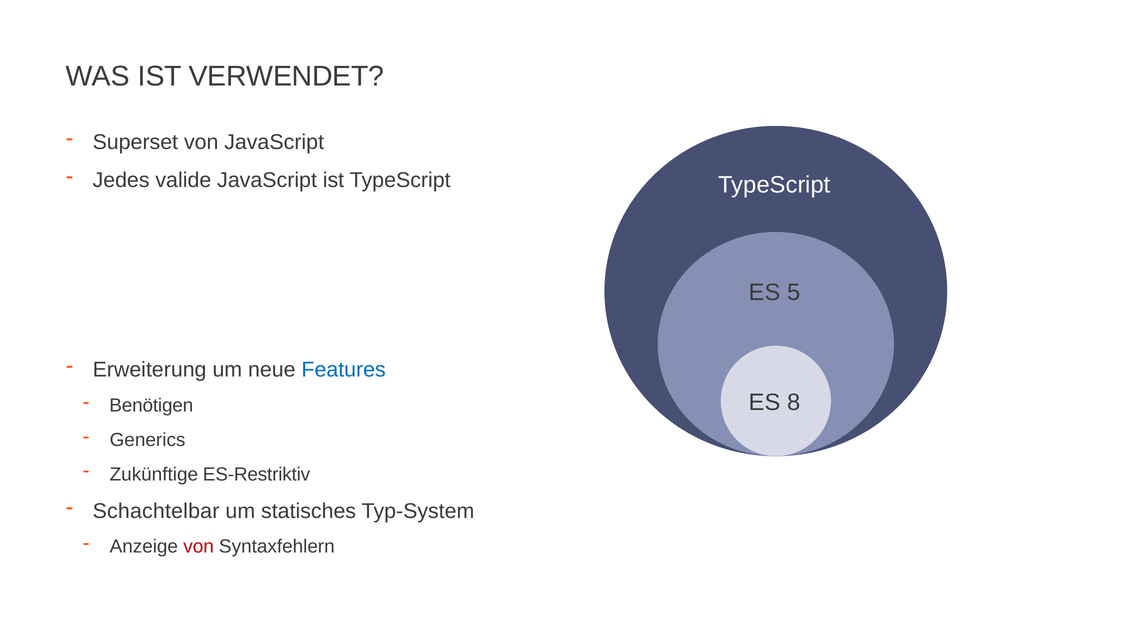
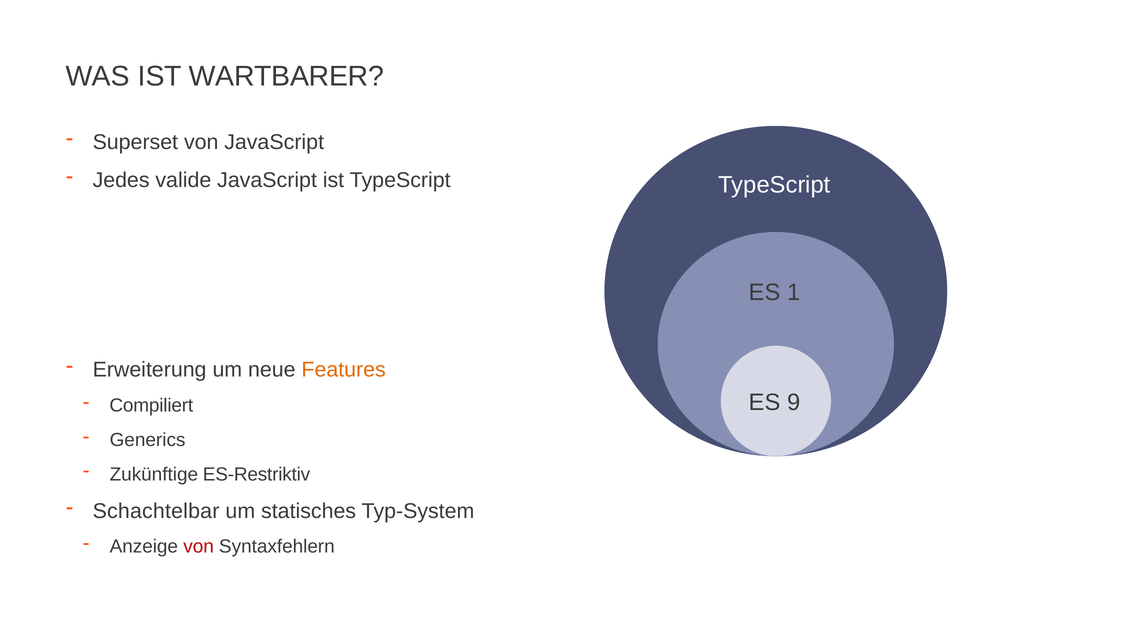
VERWENDET: VERWENDET -> WARTBARER
5: 5 -> 1
Features colour: blue -> orange
8: 8 -> 9
Benötigen: Benötigen -> Compiliert
